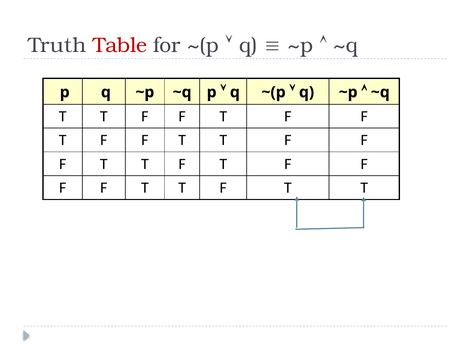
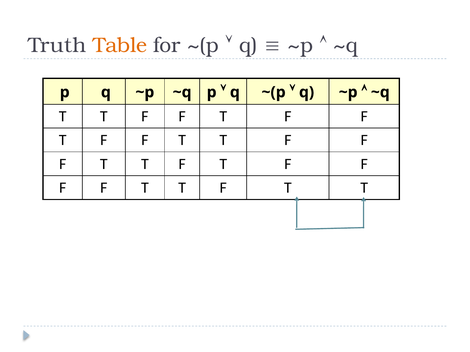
Table colour: red -> orange
